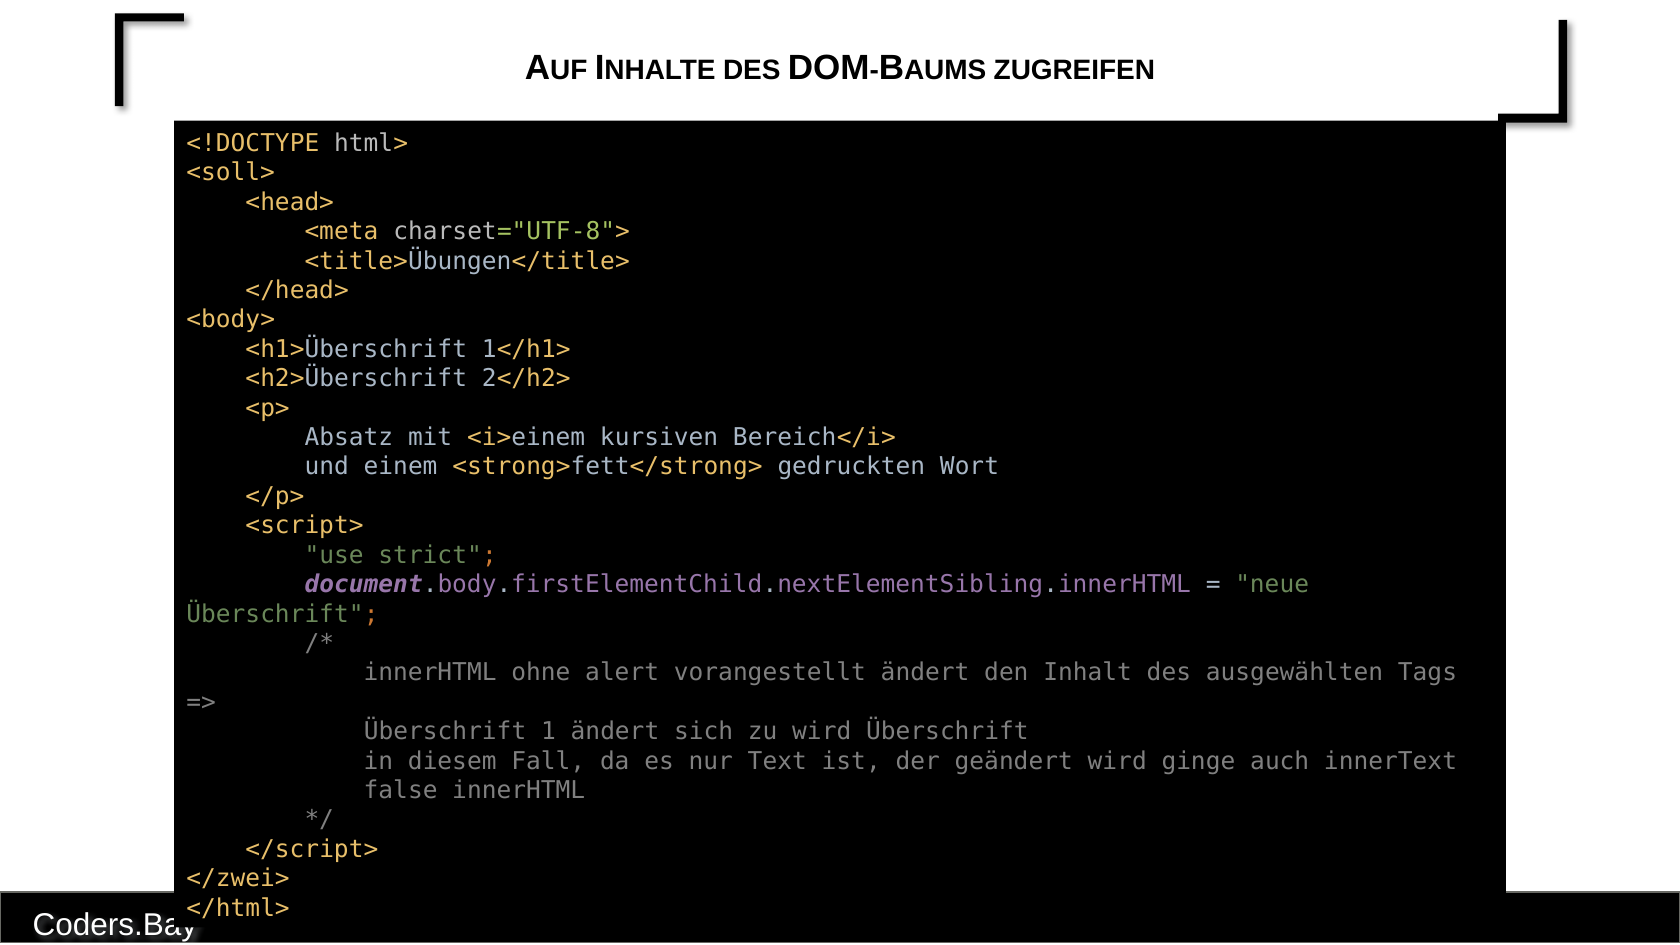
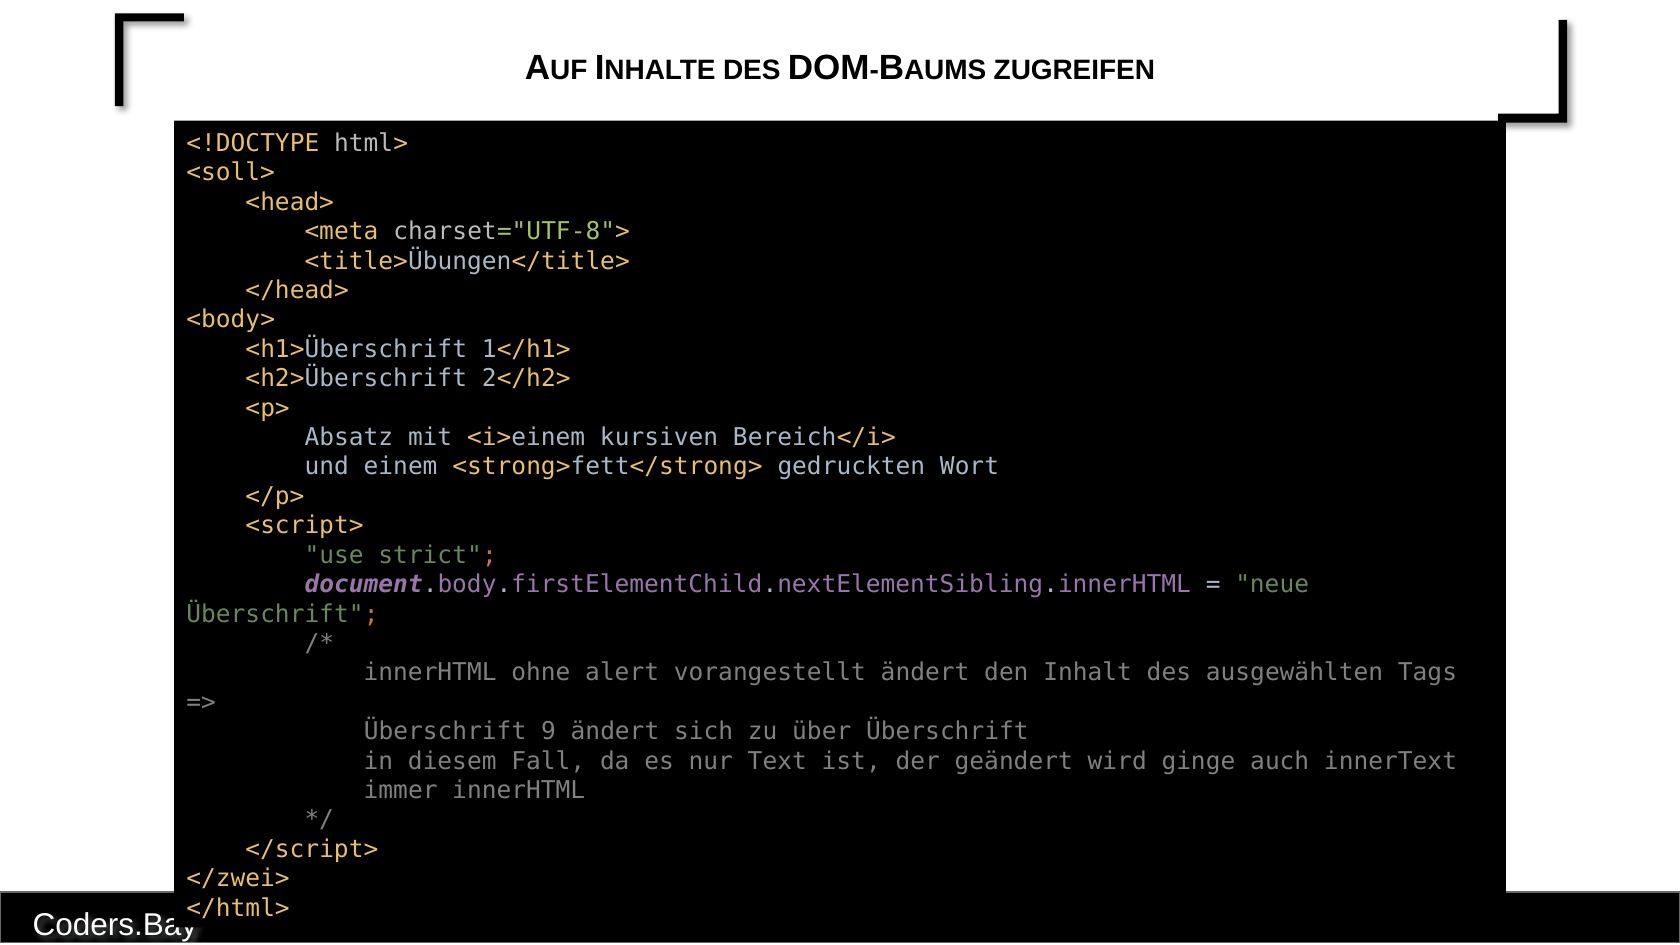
1: 1 -> 9
zu wird: wird -> über
false: false -> immer
